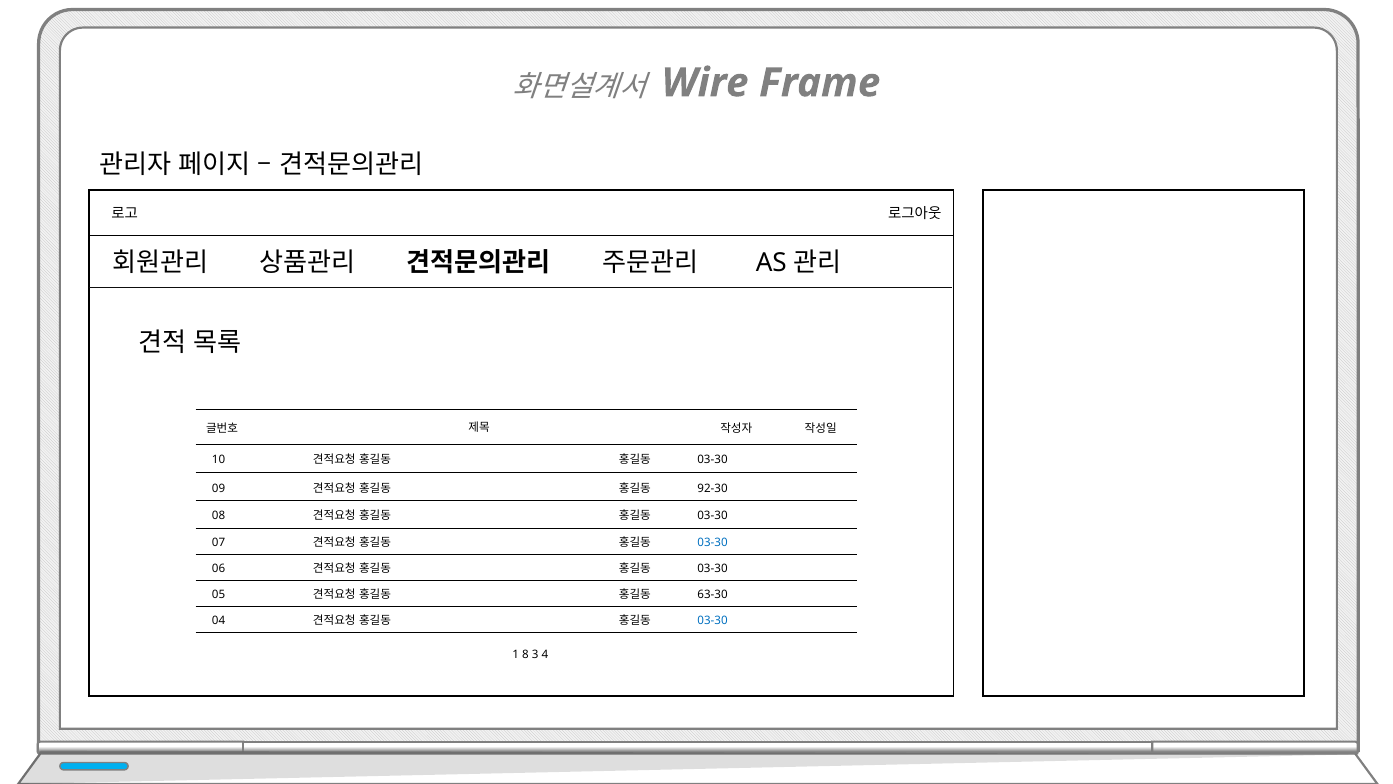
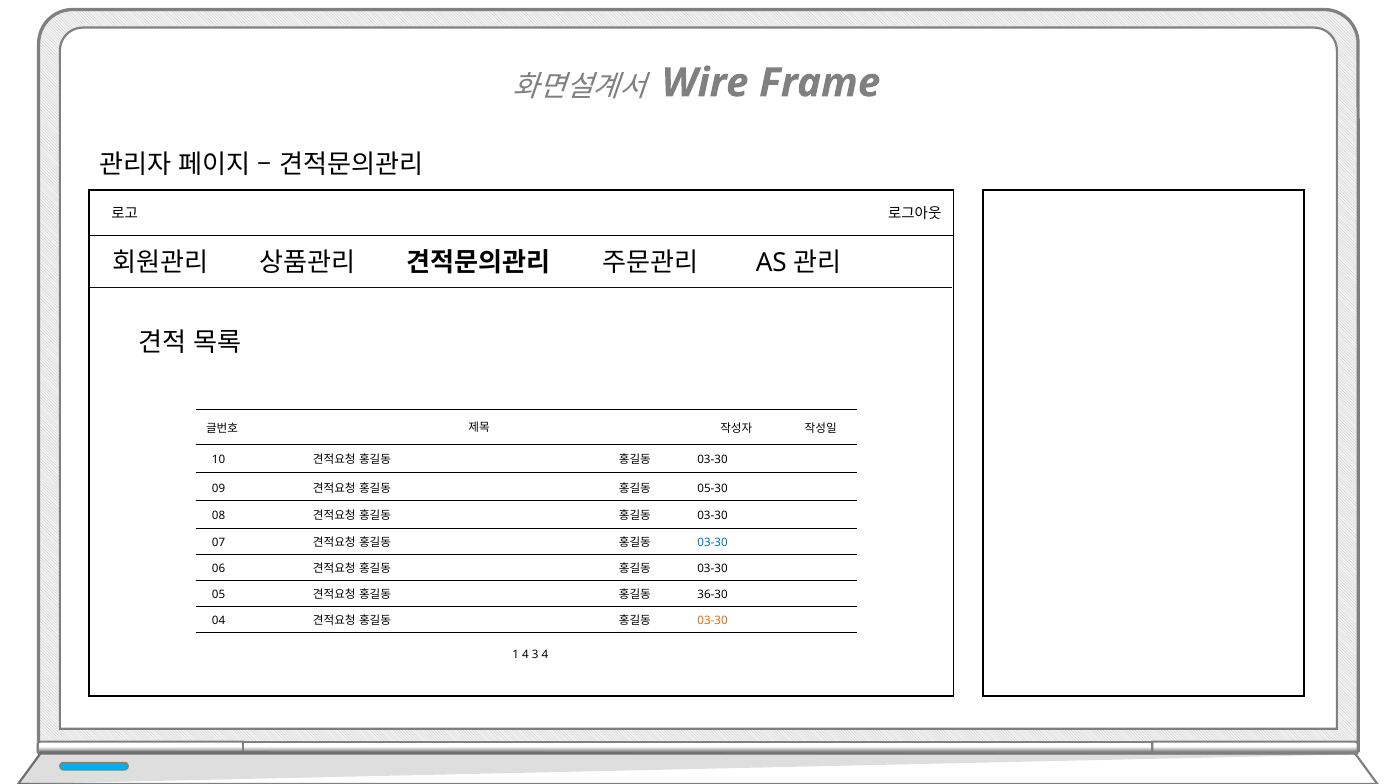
92-30: 92-30 -> 05-30
63-30: 63-30 -> 36-30
03-30 at (713, 621) colour: blue -> orange
1 8: 8 -> 4
